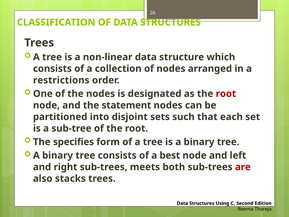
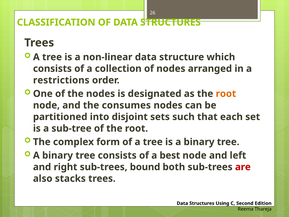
root at (226, 94) colour: red -> orange
statement: statement -> consumes
specifies: specifies -> complex
meets: meets -> bound
